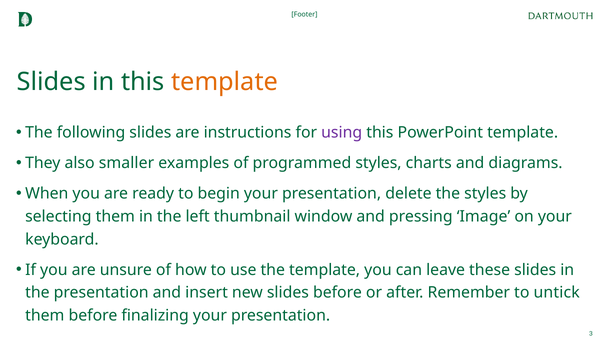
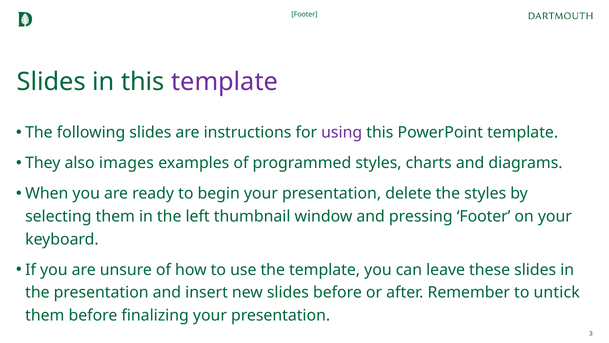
template at (225, 82) colour: orange -> purple
smaller: smaller -> images
pressing Image: Image -> Footer
